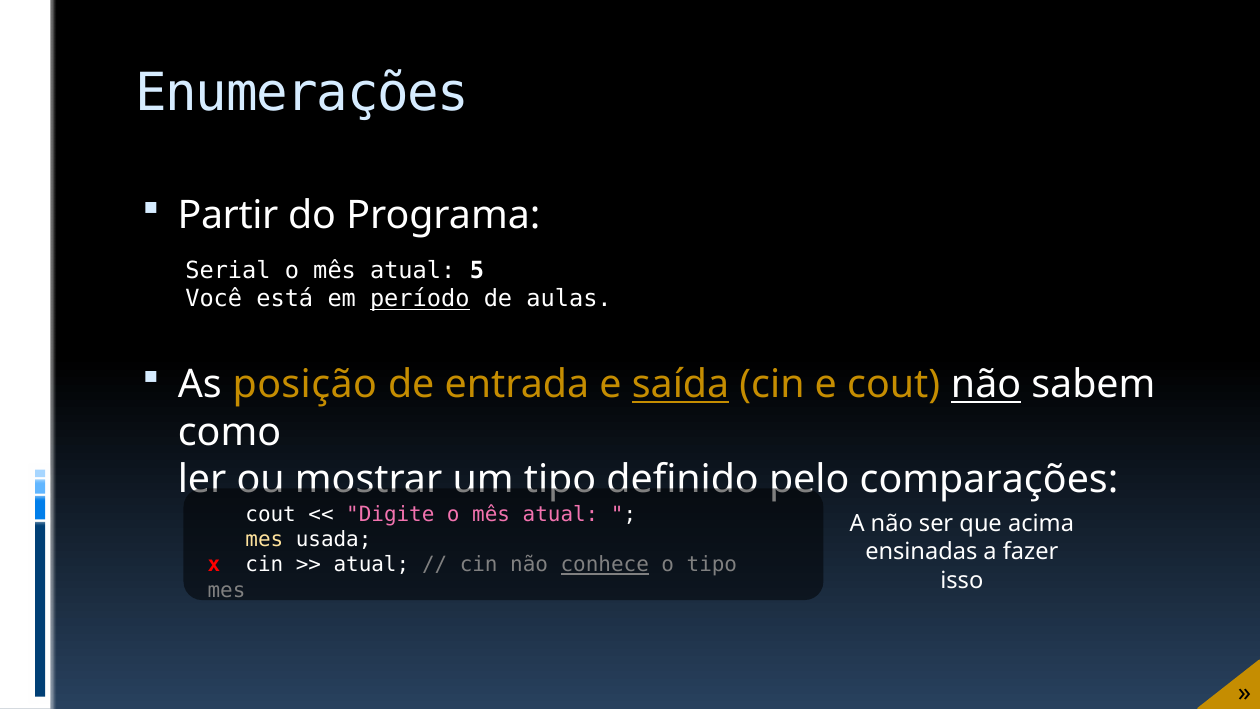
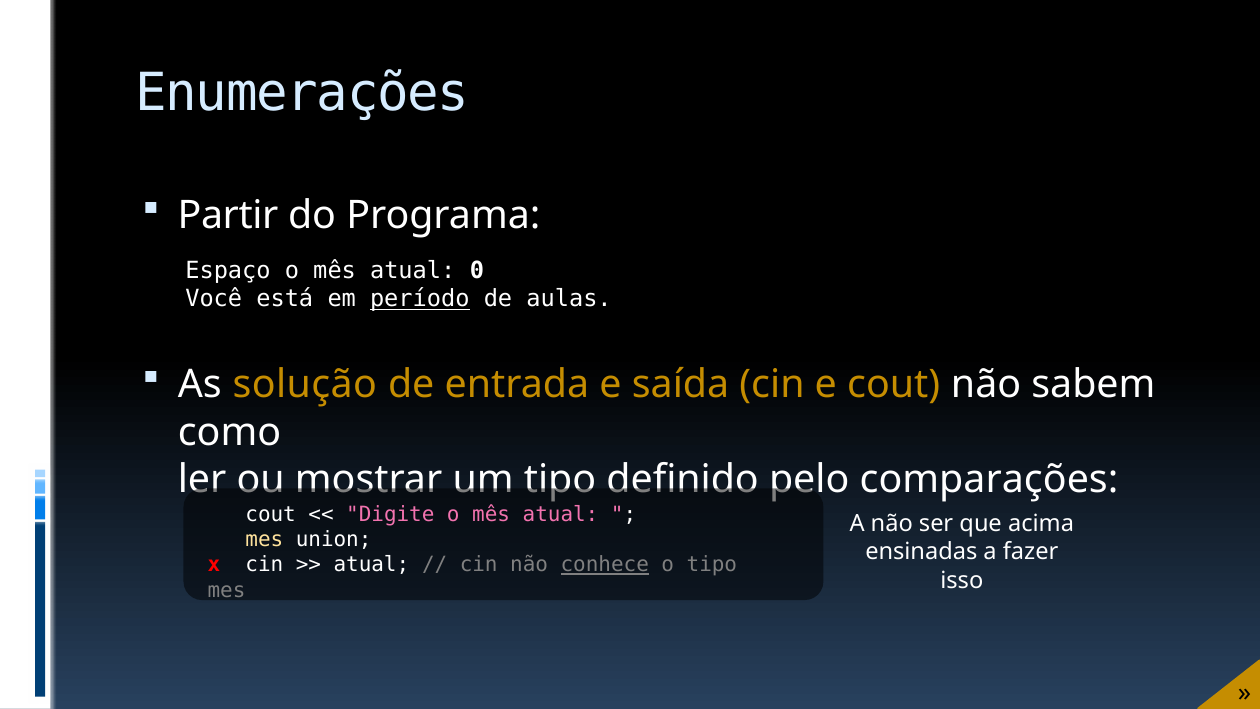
Serial: Serial -> Espaço
5: 5 -> 0
posição: posição -> solução
saída underline: present -> none
não at (986, 385) underline: present -> none
usada: usada -> union
